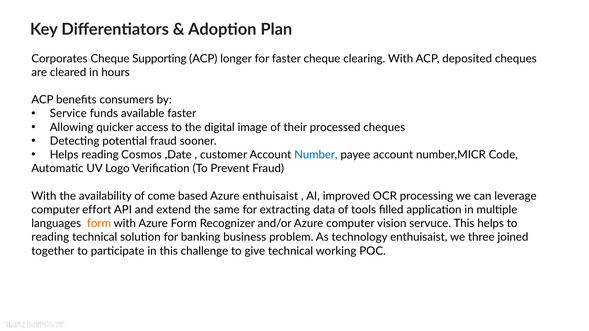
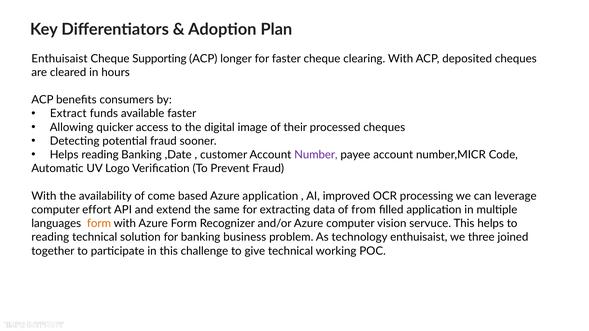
Corporates at (60, 59): Corporates -> Enthuisaist
Service: Service -> Extract
reading Cosmos: Cosmos -> Banking
Number colour: blue -> purple
Azure enthuisaist: enthuisaist -> application
tools: tools -> from
